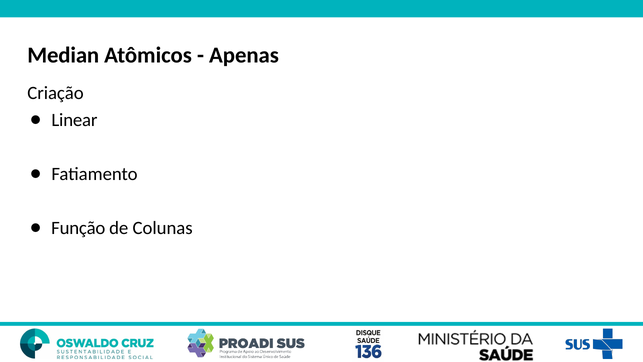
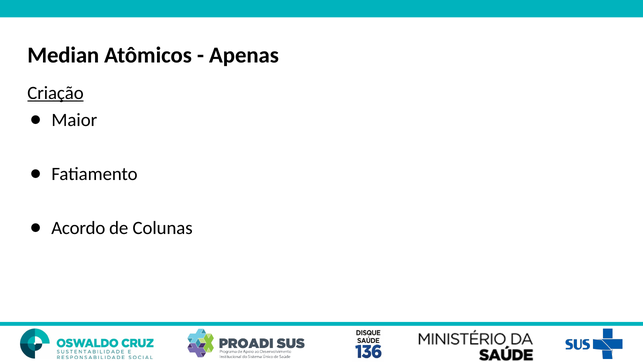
Criação underline: none -> present
Linear: Linear -> Maior
Função: Função -> Acordo
